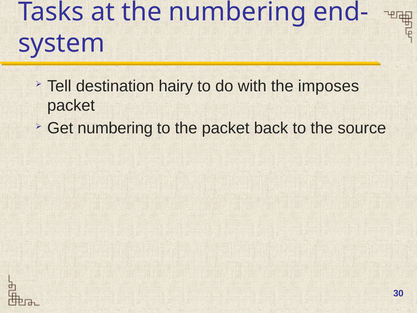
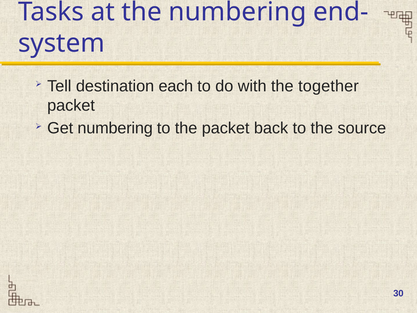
hairy: hairy -> each
imposes: imposes -> together
